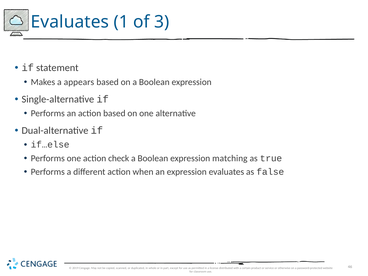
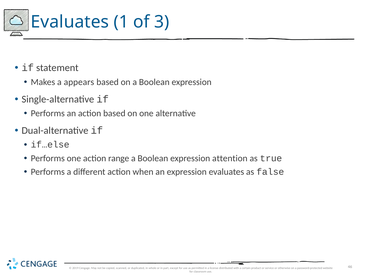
check: check -> range
matching: matching -> attention
